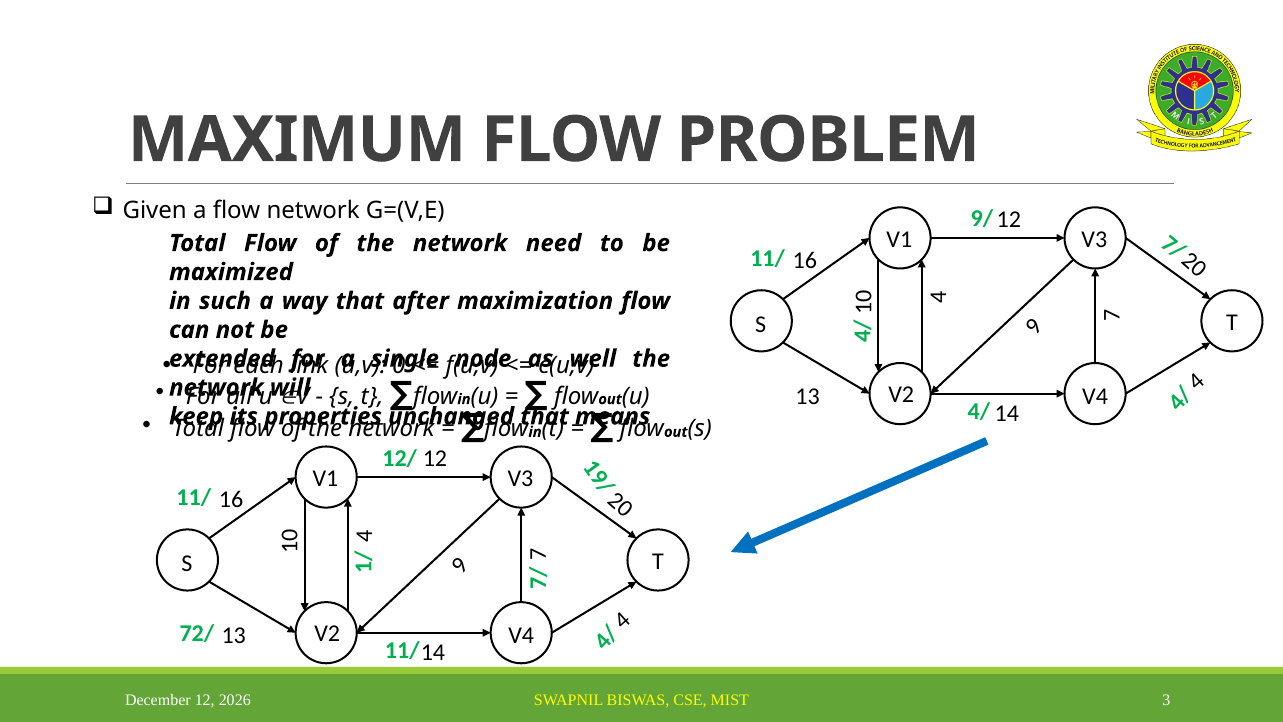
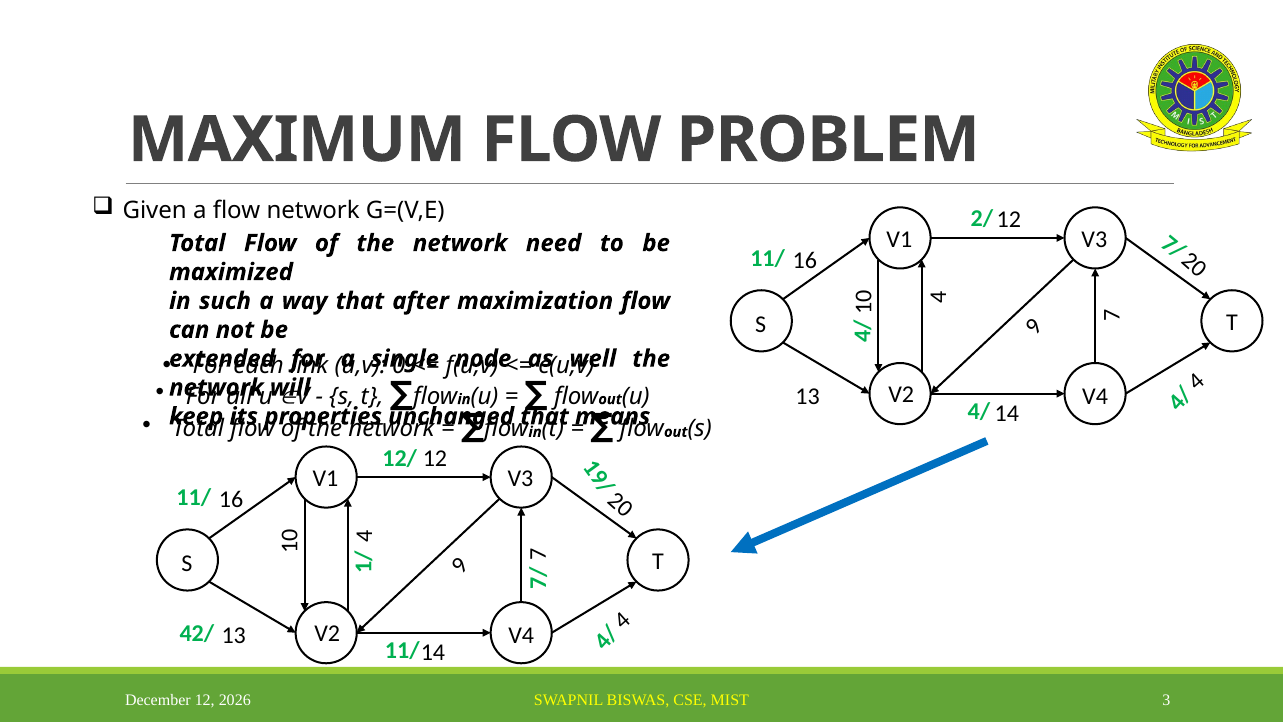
9/: 9/ -> 2/
72/: 72/ -> 42/
